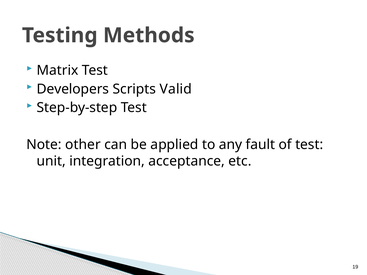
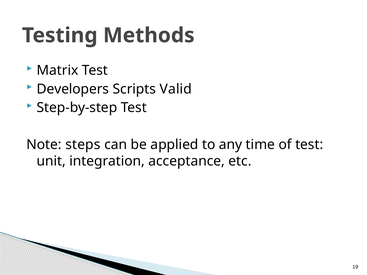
other: other -> steps
fault: fault -> time
